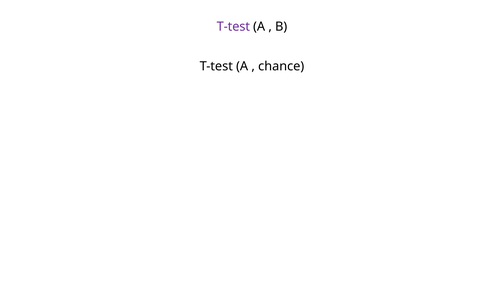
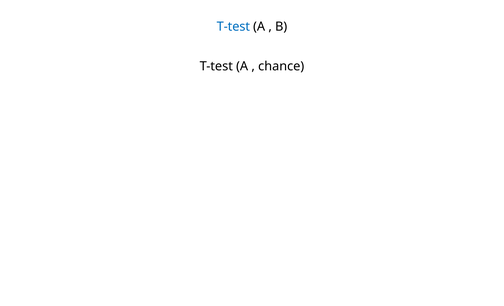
T-test at (233, 27) colour: purple -> blue
